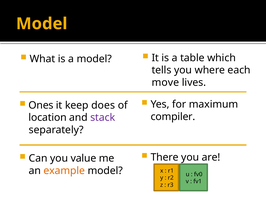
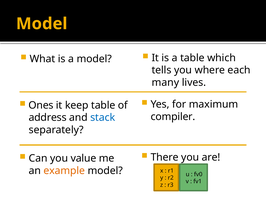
move: move -> many
keep does: does -> table
location: location -> address
stack colour: purple -> blue
